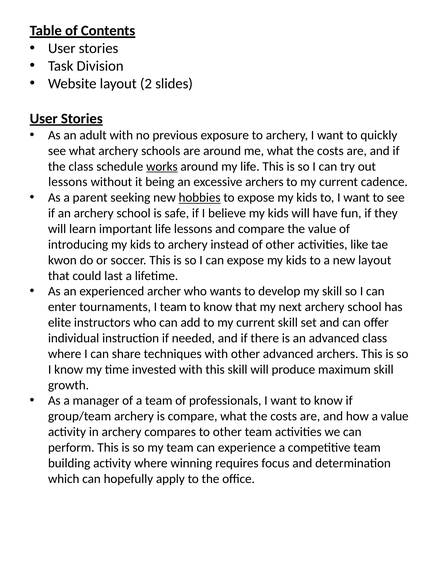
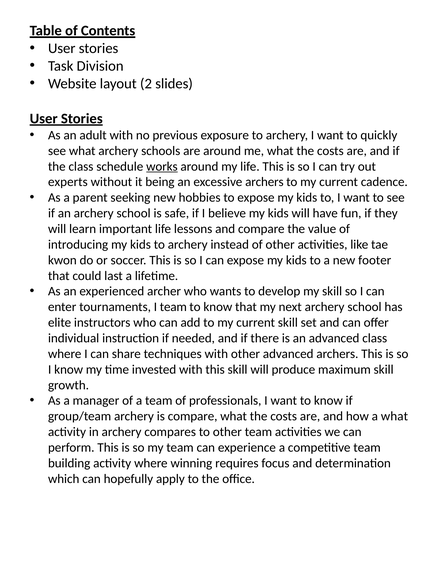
lessons at (68, 182): lessons -> experts
hobbies underline: present -> none
new layout: layout -> footer
a value: value -> what
